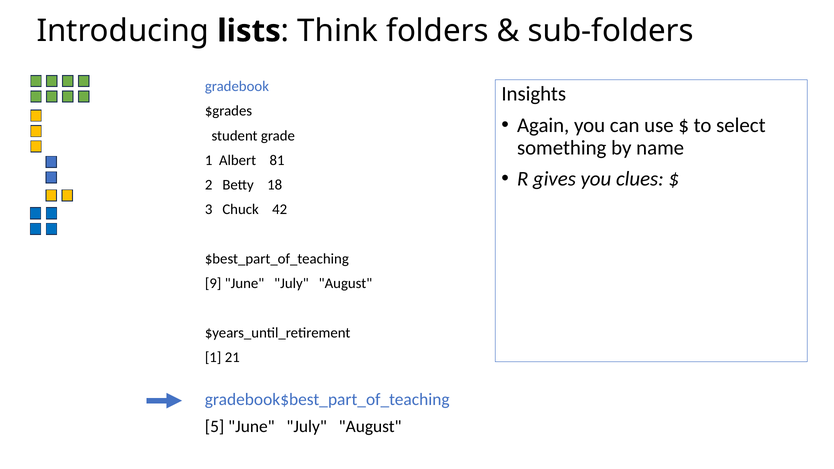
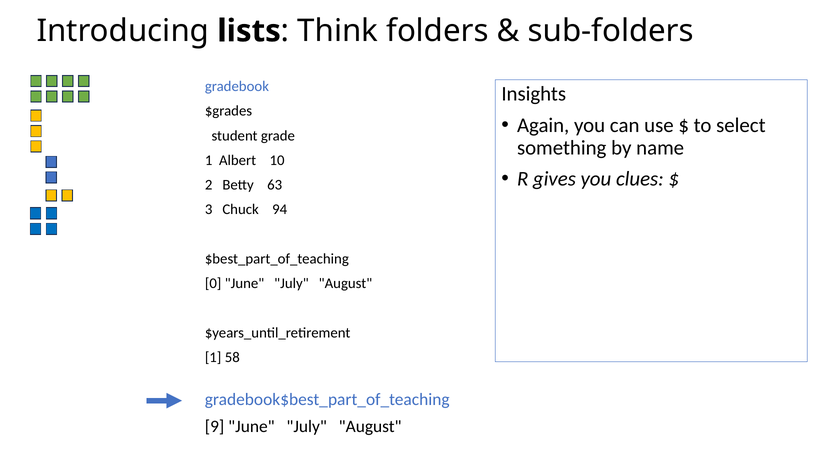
81: 81 -> 10
18: 18 -> 63
42: 42 -> 94
9: 9 -> 0
21: 21 -> 58
5: 5 -> 9
